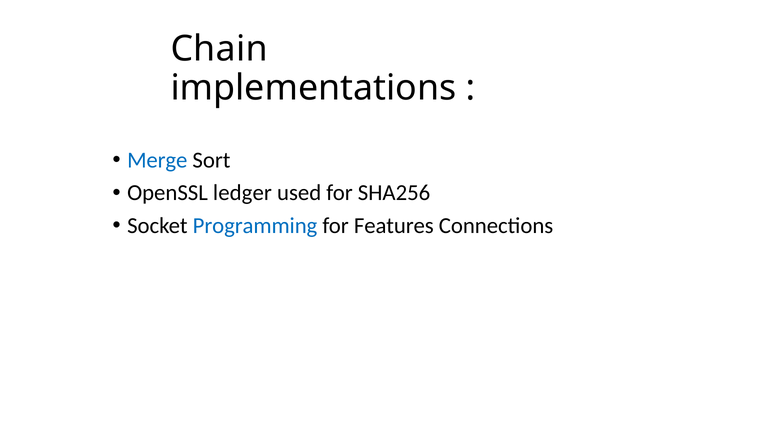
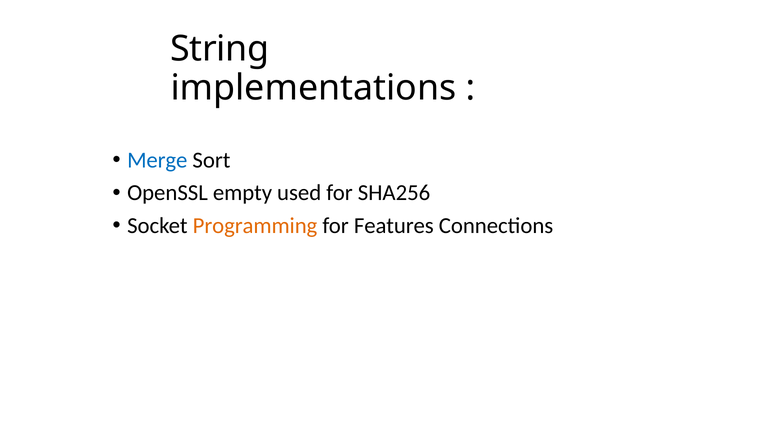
Chain: Chain -> String
ledger: ledger -> empty
Programming colour: blue -> orange
